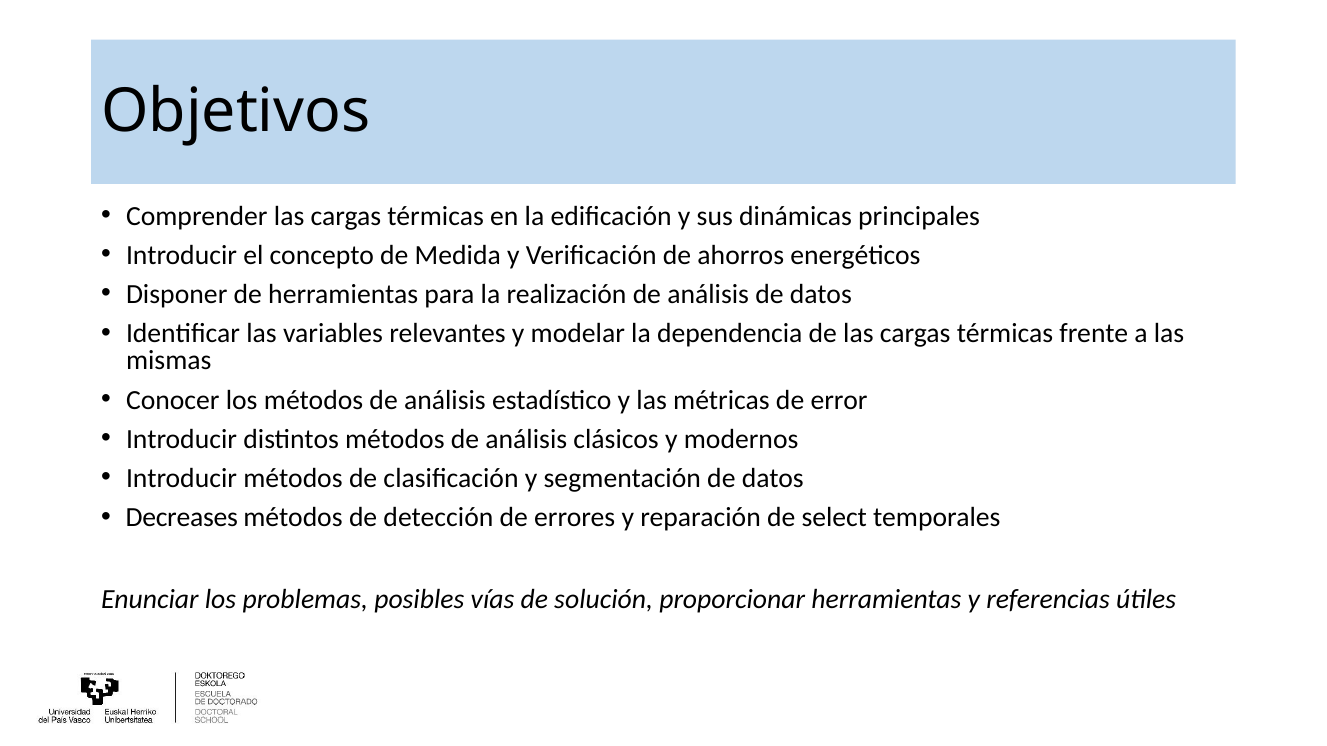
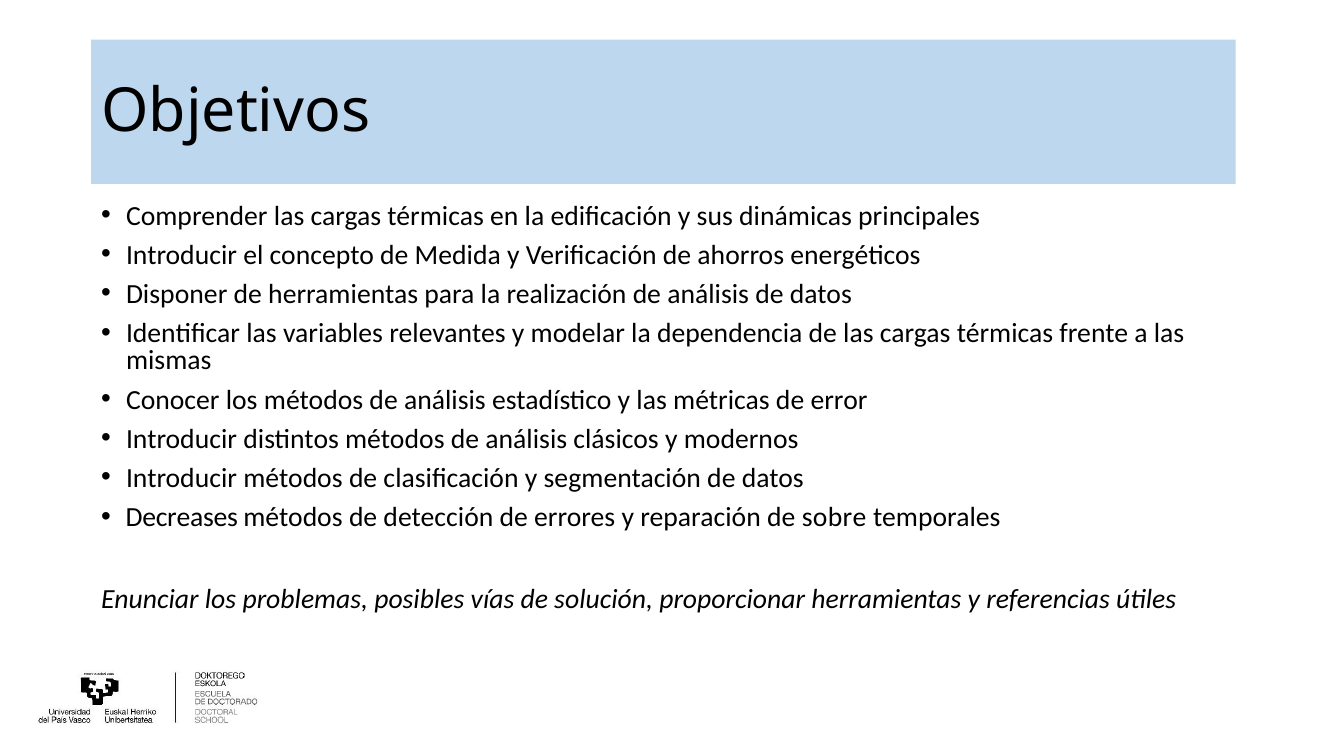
select: select -> sobre
